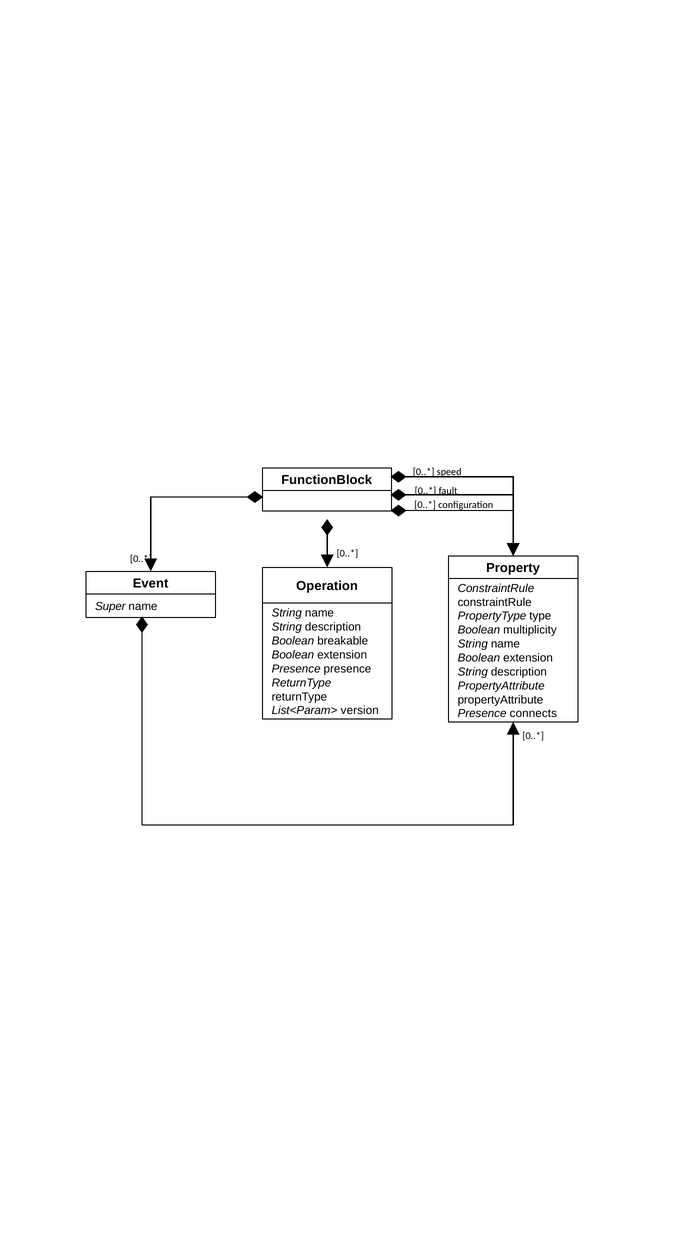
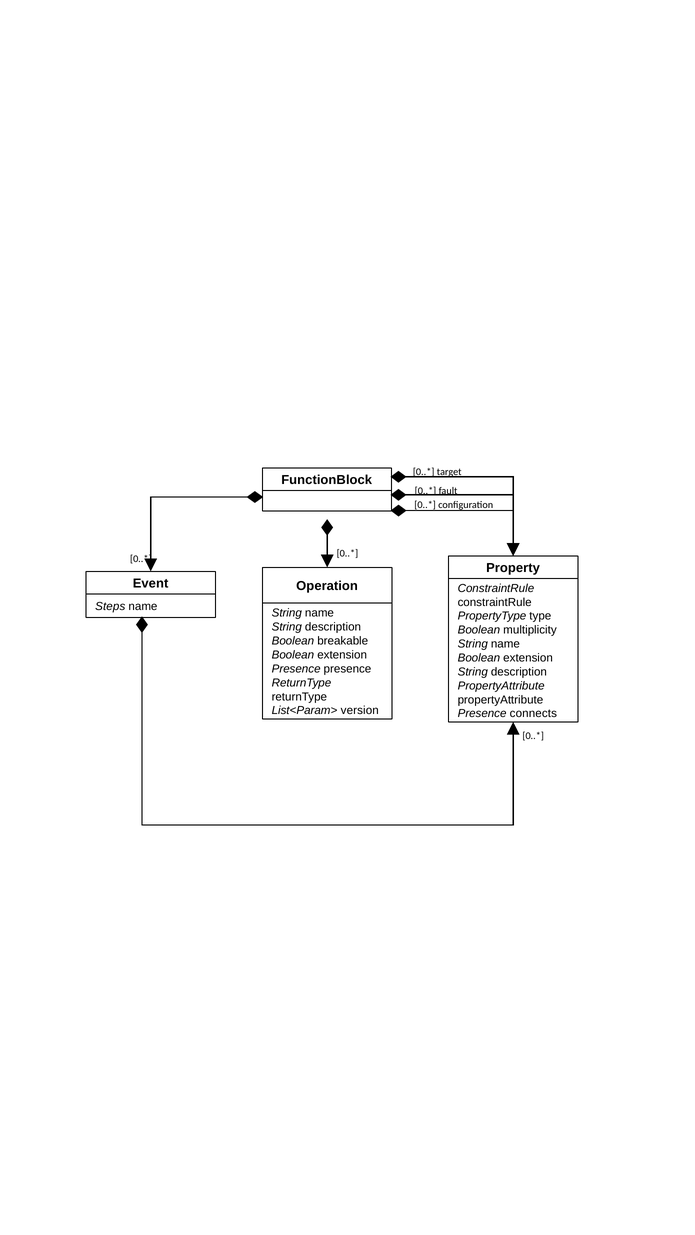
speed: speed -> target
Super: Super -> Steps
